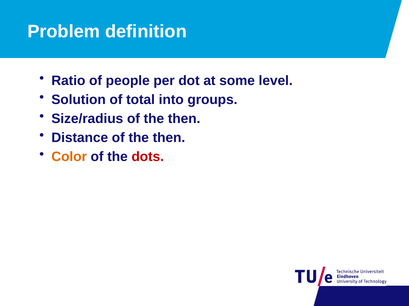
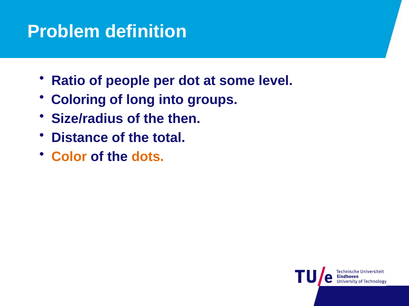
Solution: Solution -> Coloring
total: total -> long
then at (169, 138): then -> total
dots colour: red -> orange
